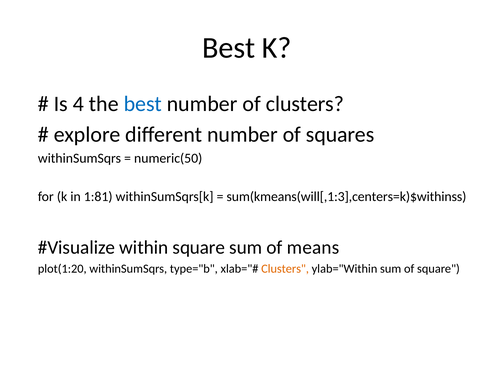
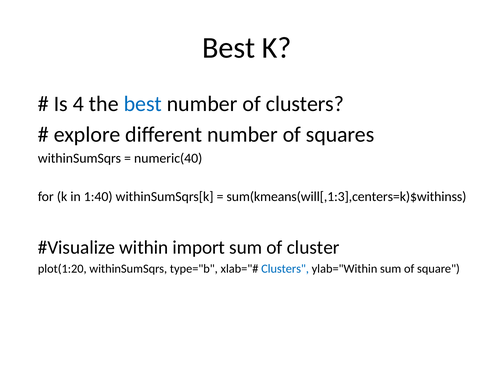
numeric(50: numeric(50 -> numeric(40
1:81: 1:81 -> 1:40
within square: square -> import
means: means -> cluster
Clusters at (285, 268) colour: orange -> blue
